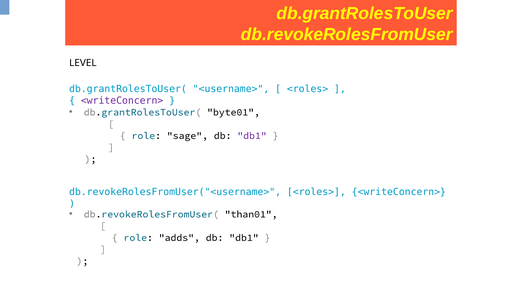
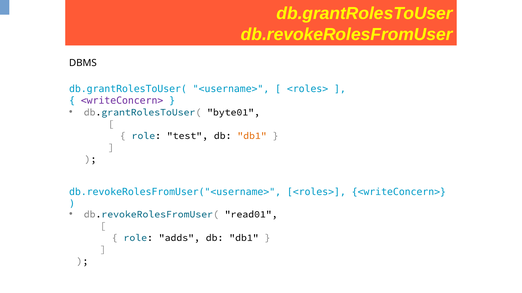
LEVEL: LEVEL -> DBMS
sage: sage -> test
db1 at (252, 136) colour: purple -> orange
than01: than01 -> read01
